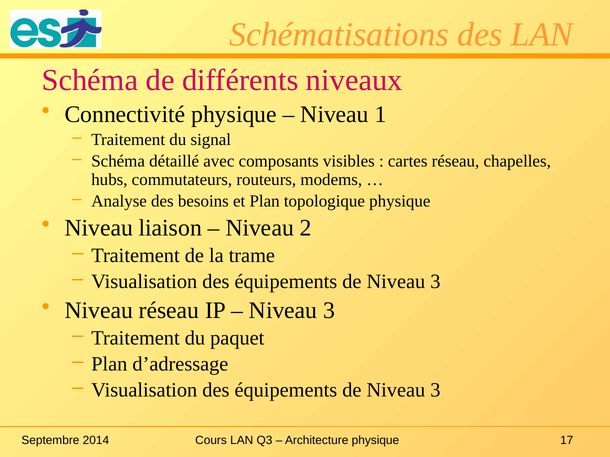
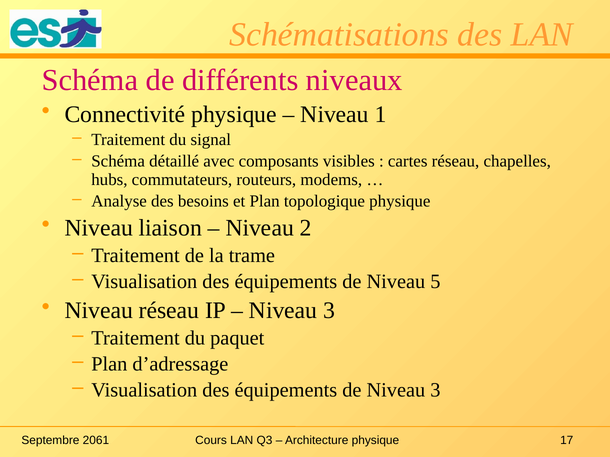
3 at (435, 282): 3 -> 5
2014: 2014 -> 2061
